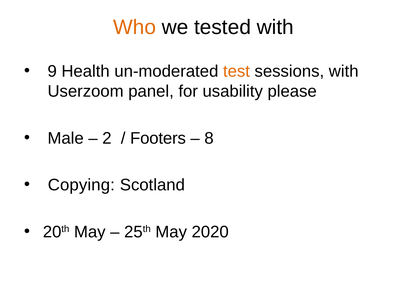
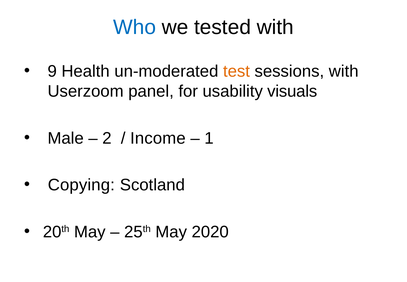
Who colour: orange -> blue
please: please -> visuals
Footers: Footers -> Income
8: 8 -> 1
